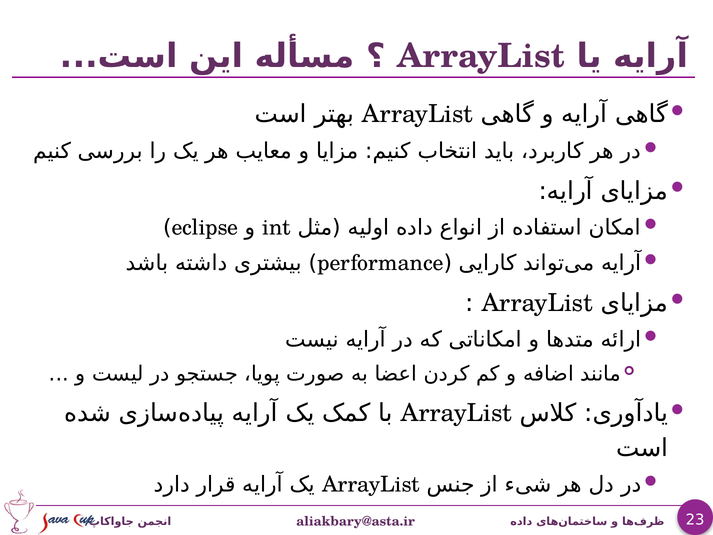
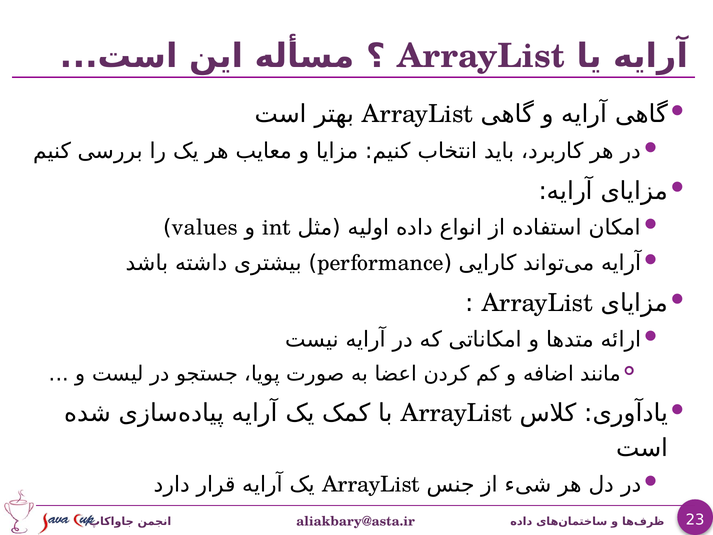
eclipse: eclipse -> values
